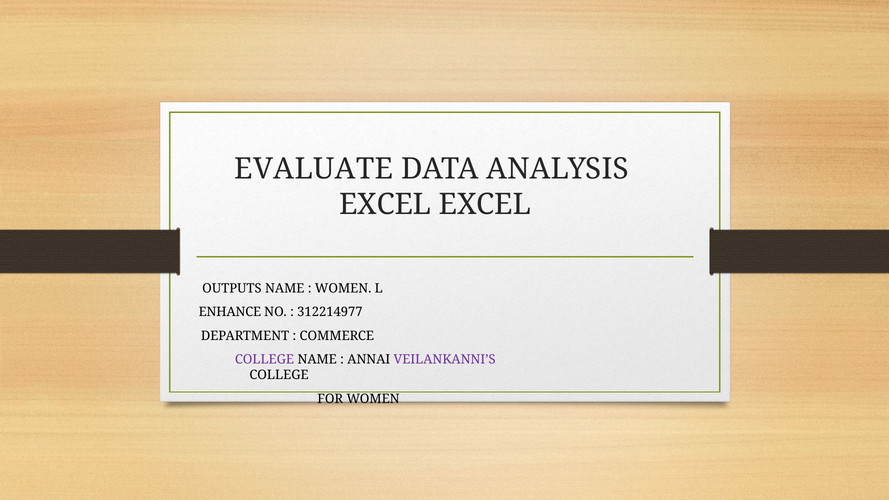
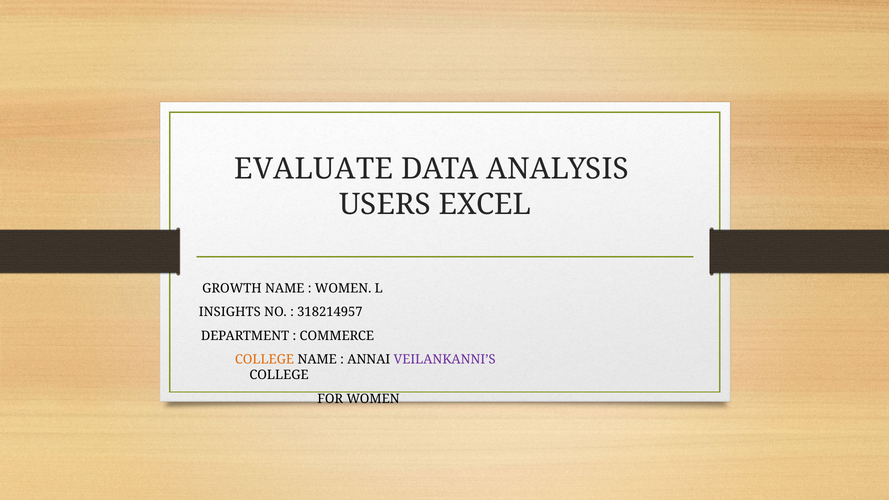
EXCEL at (385, 205): EXCEL -> USERS
OUTPUTS: OUTPUTS -> GROWTH
ENHANCE: ENHANCE -> INSIGHTS
312214977: 312214977 -> 318214957
COLLEGE at (264, 359) colour: purple -> orange
